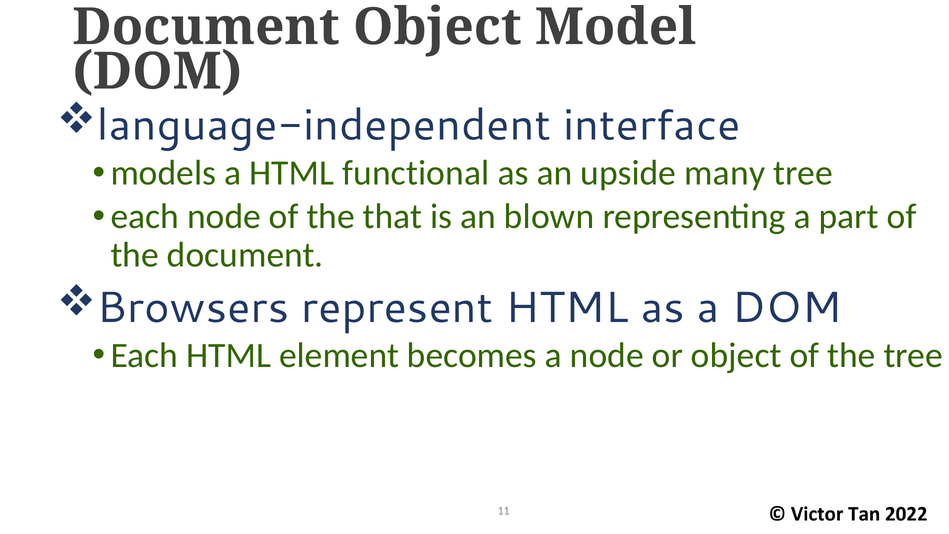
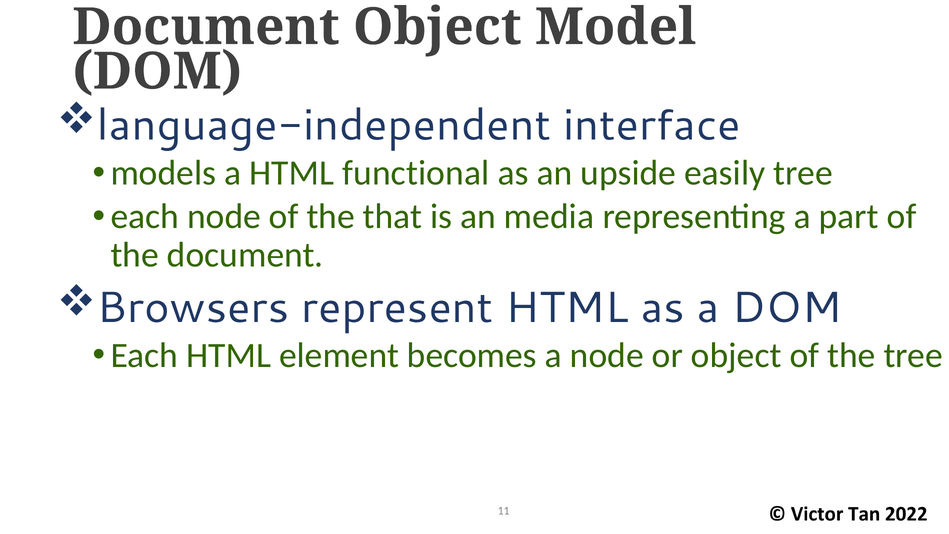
many: many -> easily
blown: blown -> media
